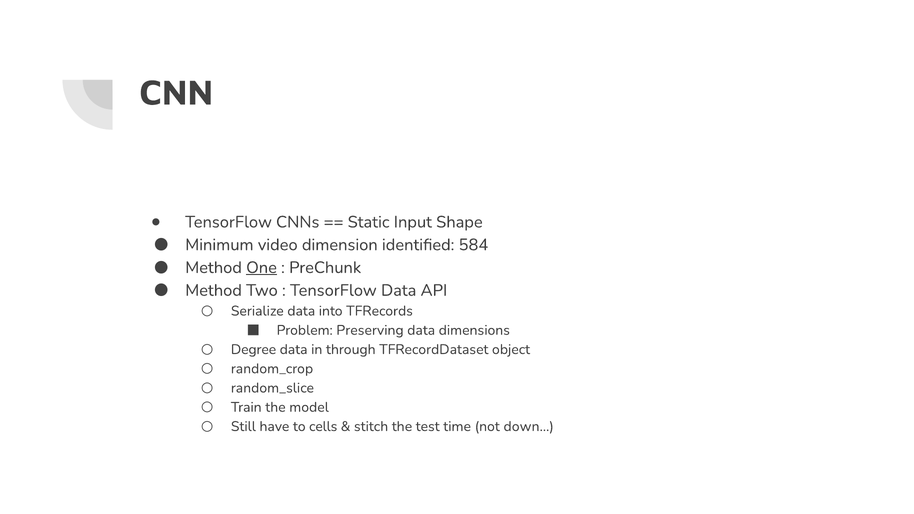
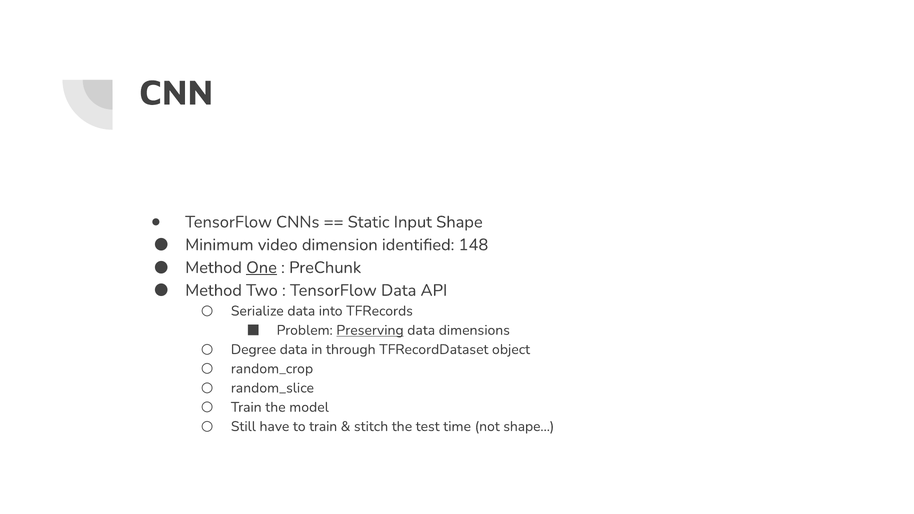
584: 584 -> 148
Preserving underline: none -> present
to cells: cells -> train
down…: down… -> shape…
